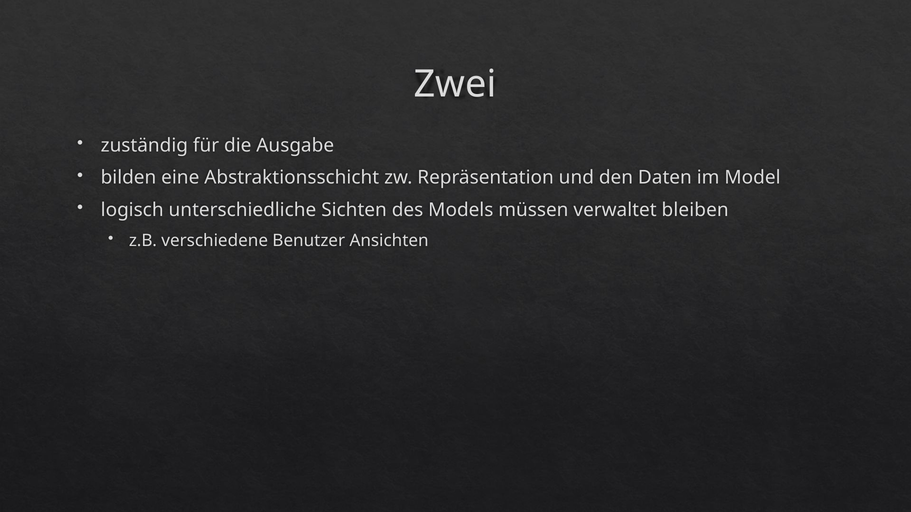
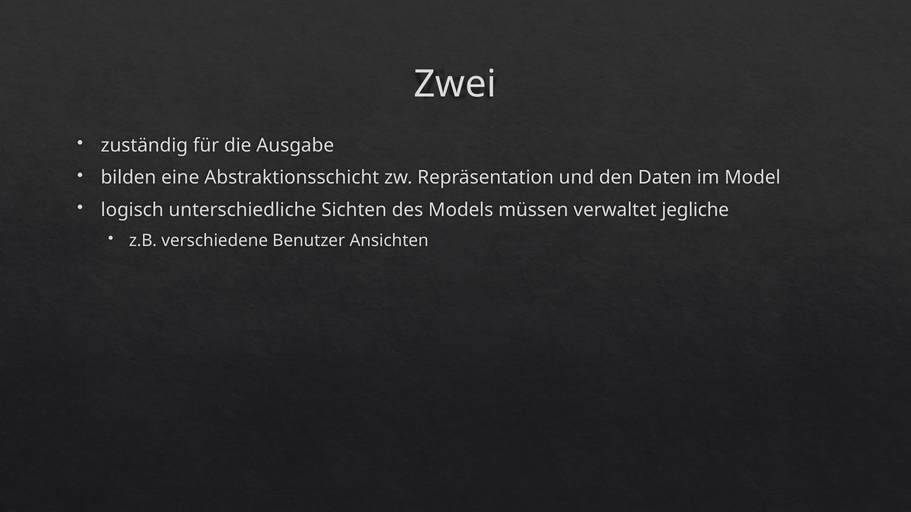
bleiben: bleiben -> jegliche
